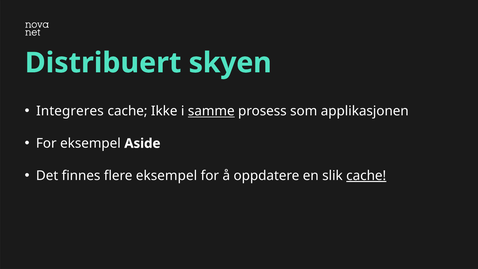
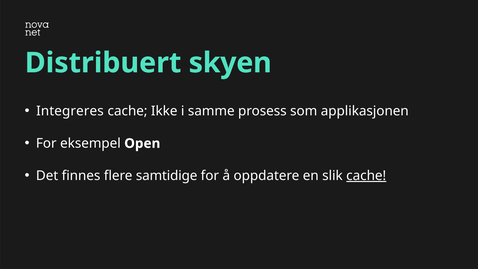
samme underline: present -> none
Aside: Aside -> Open
flere eksempel: eksempel -> samtidige
